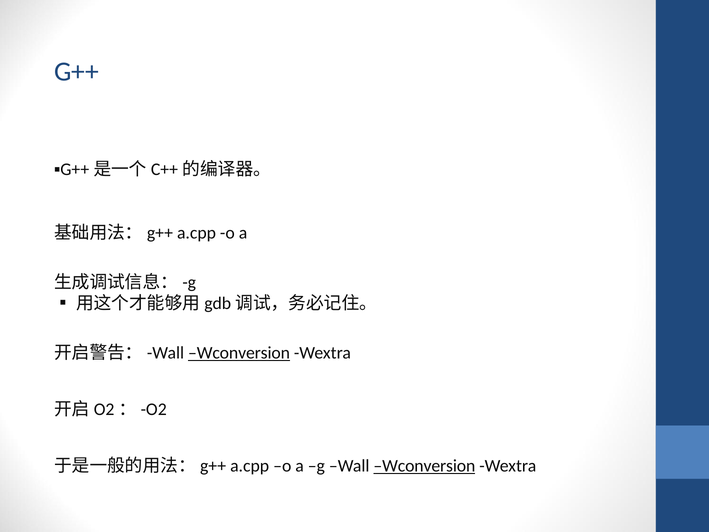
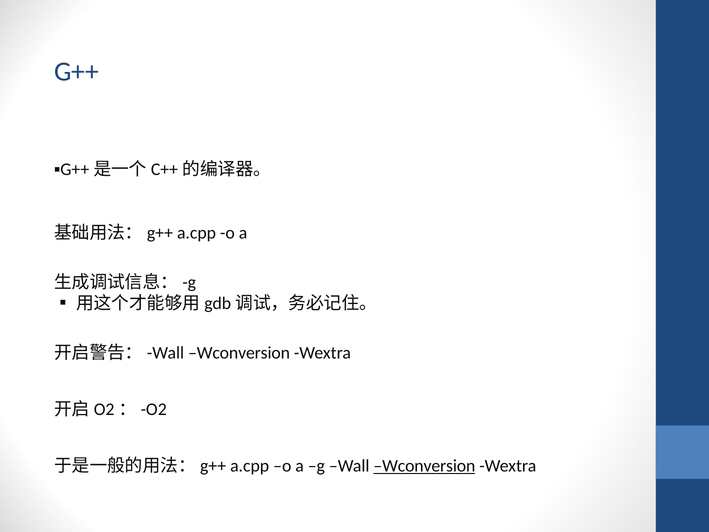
Wconversion at (239, 353) underline: present -> none
